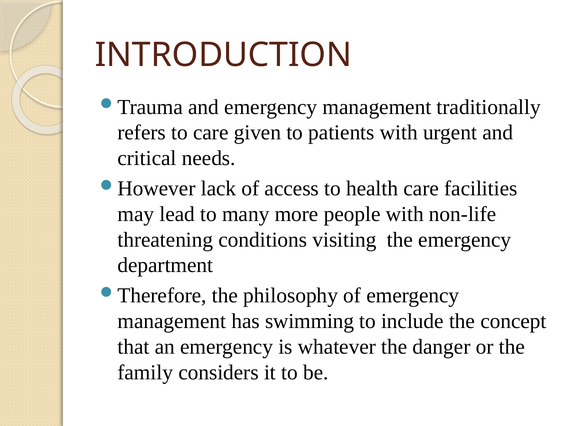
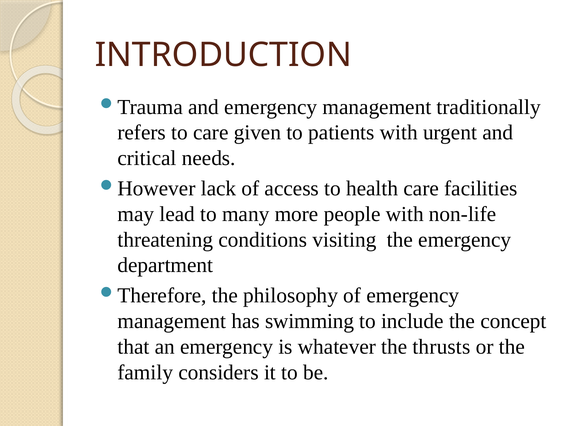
danger: danger -> thrusts
